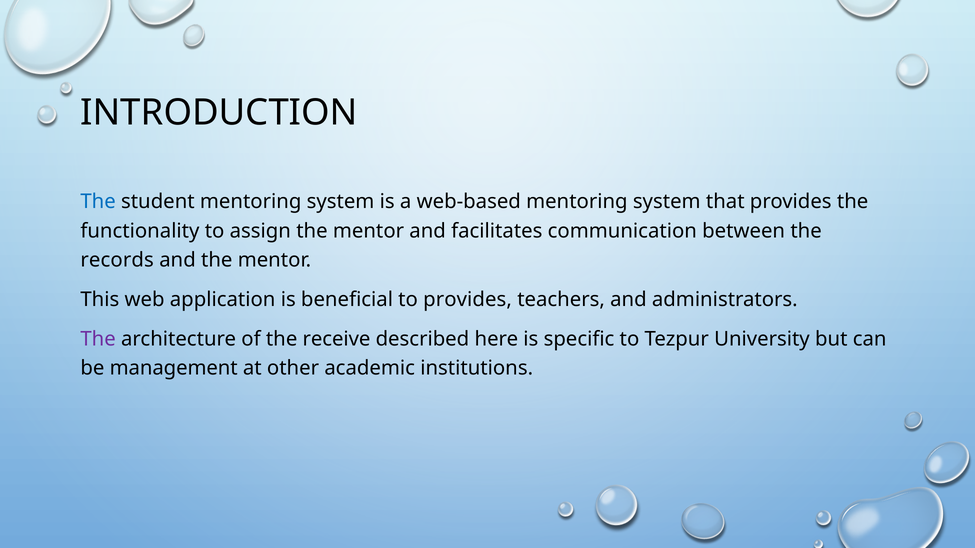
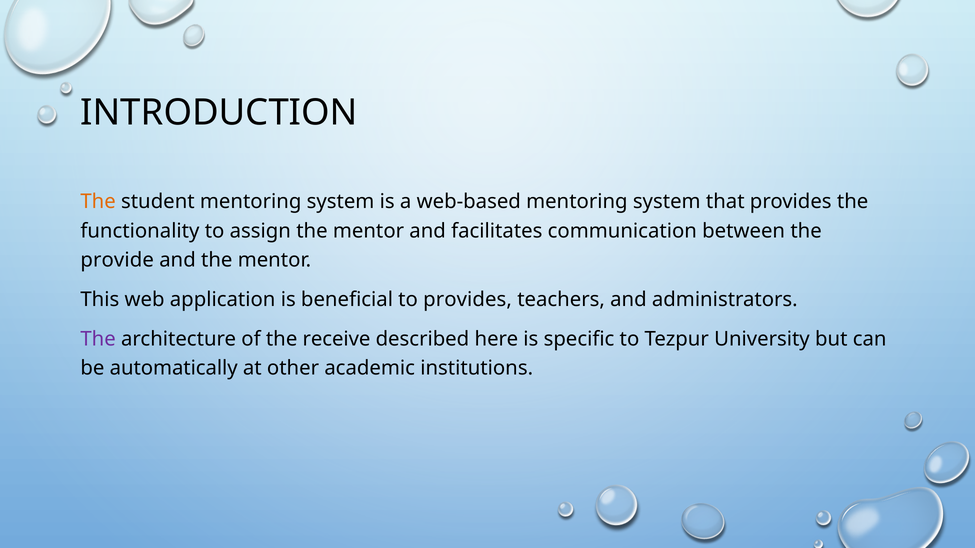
The at (98, 202) colour: blue -> orange
records: records -> provide
management: management -> automatically
